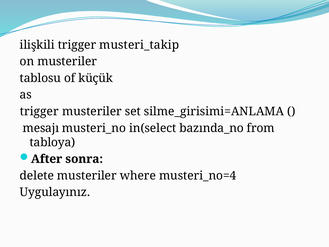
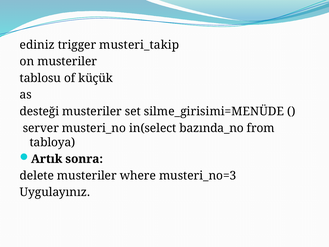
ilişkili: ilişkili -> ediniz
trigger at (39, 111): trigger -> desteği
silme_girisimi=ANLAMA: silme_girisimi=ANLAMA -> silme_girisimi=MENÜDE
mesajı: mesajı -> server
After: After -> Artık
musteri_no=4: musteri_no=4 -> musteri_no=3
